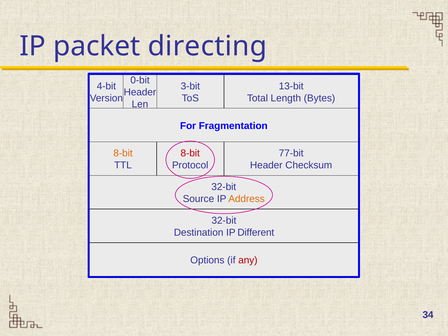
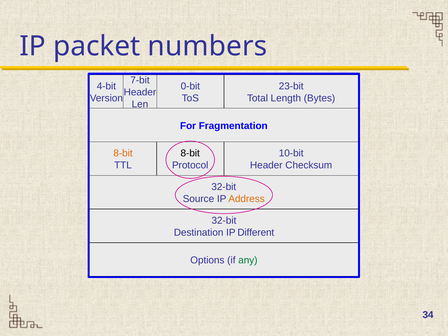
directing: directing -> numbers
0-bit: 0-bit -> 7-bit
3-bit: 3-bit -> 0-bit
13-bit: 13-bit -> 23-bit
8-bit at (190, 153) colour: red -> black
77-bit: 77-bit -> 10-bit
any colour: red -> green
